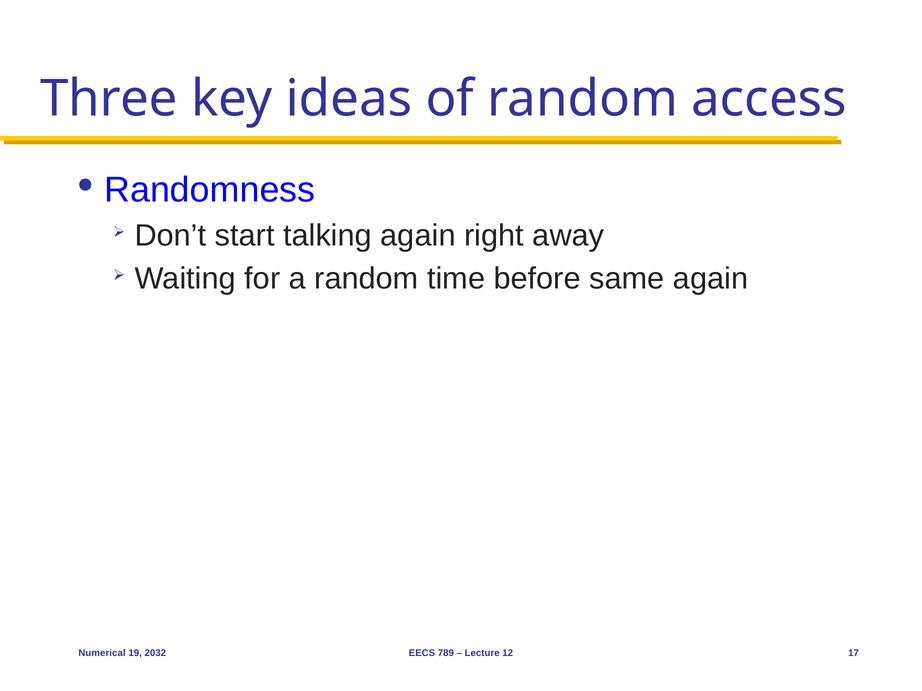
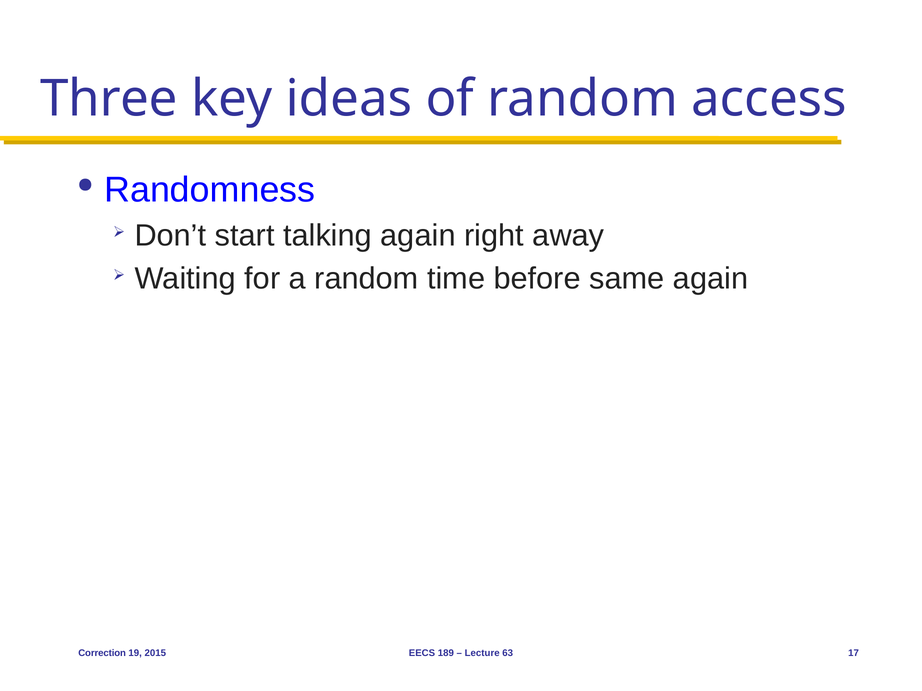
Numerical: Numerical -> Correction
2032: 2032 -> 2015
789: 789 -> 189
12: 12 -> 63
